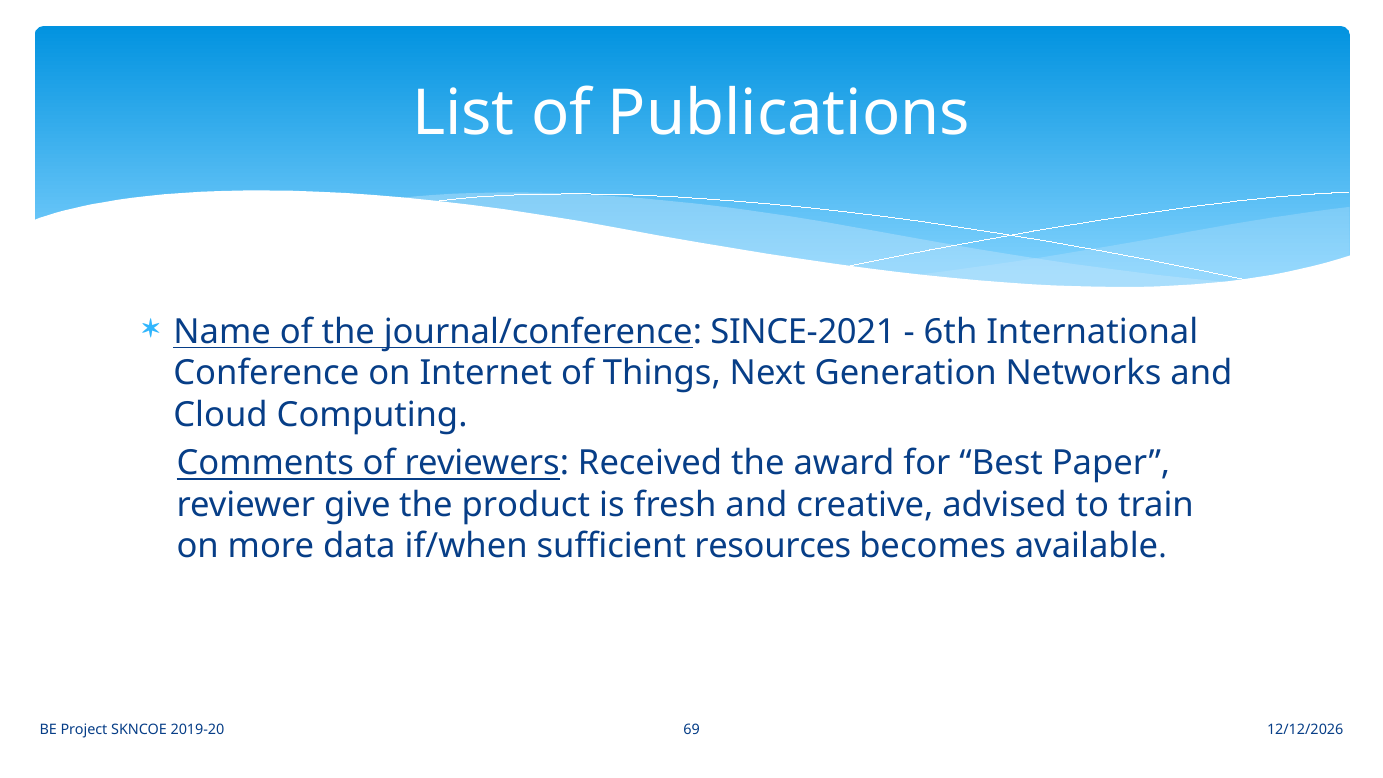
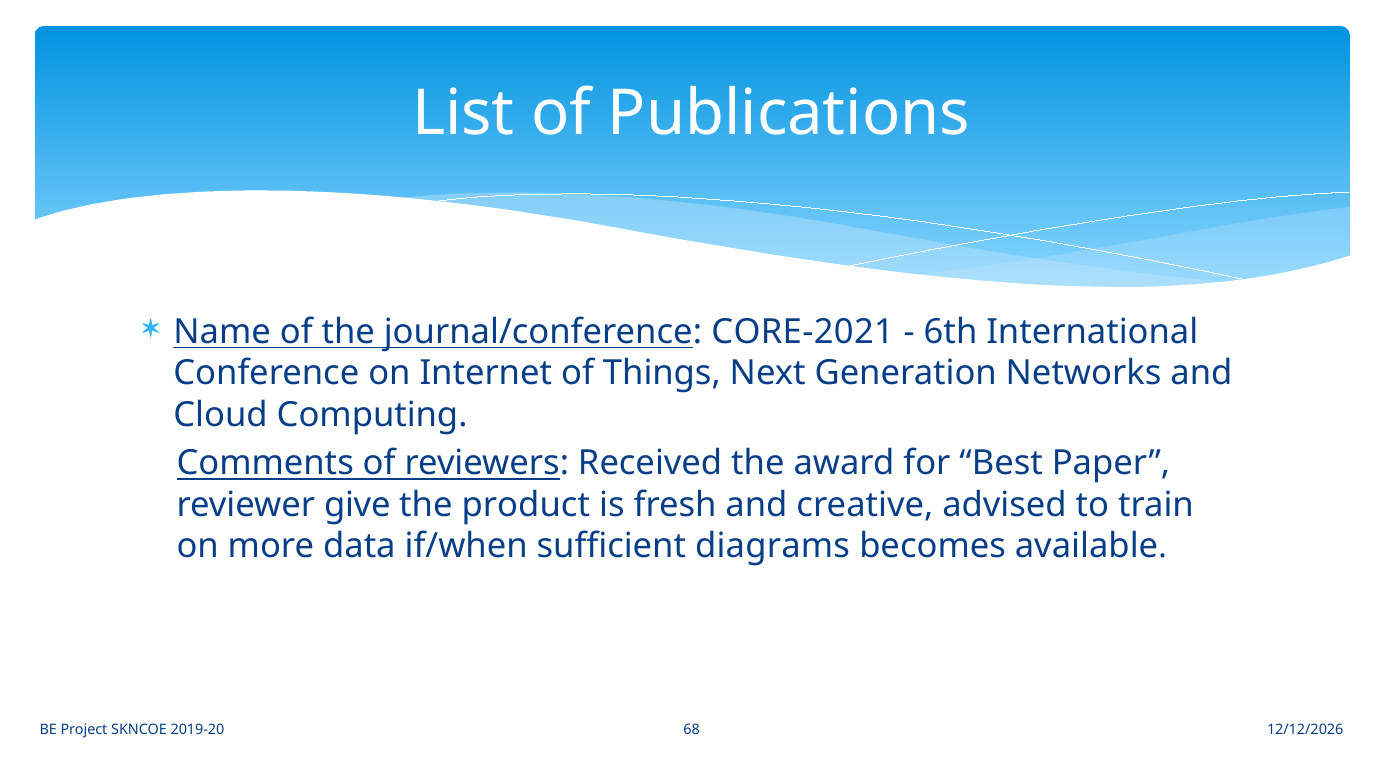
SINCE-2021: SINCE-2021 -> CORE-2021
resources: resources -> diagrams
69: 69 -> 68
